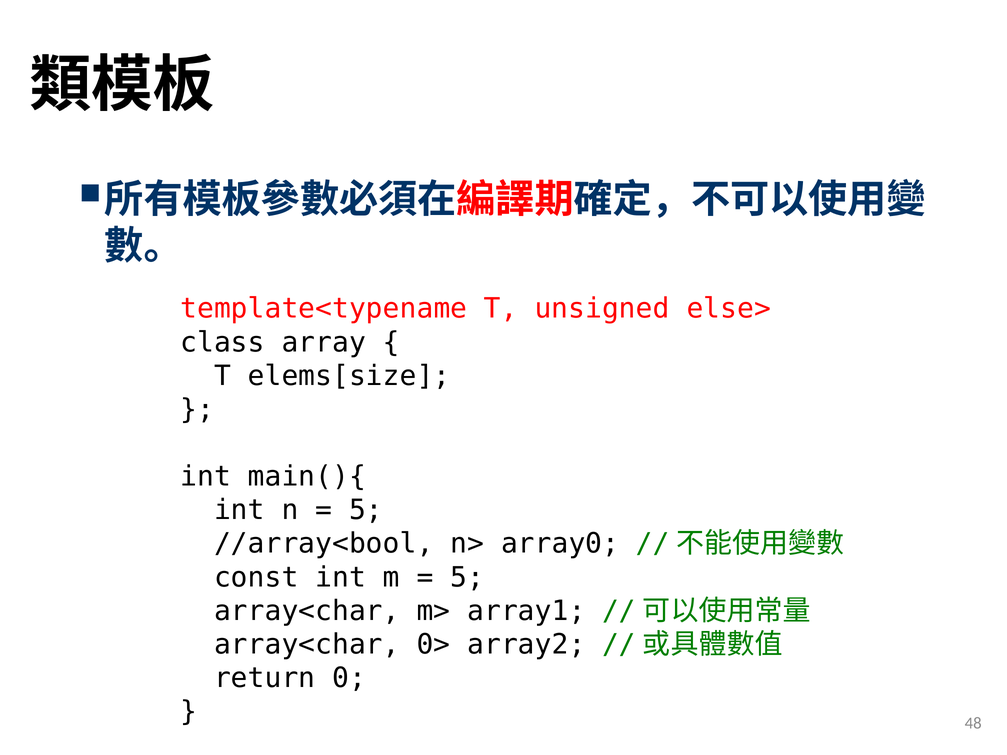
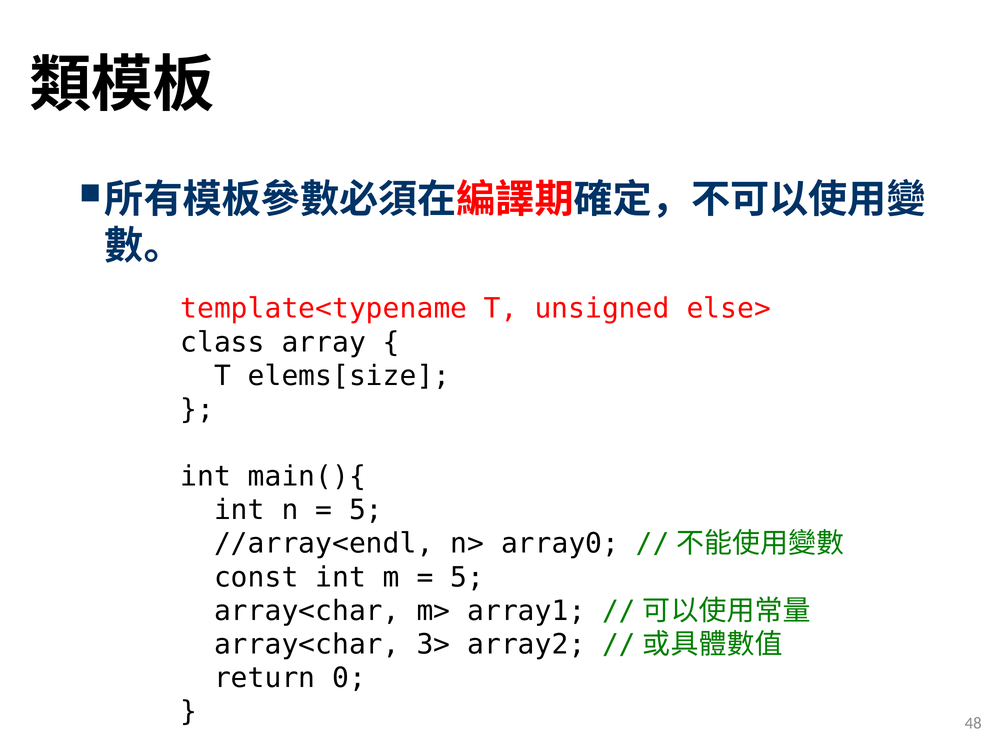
//array<bool: //array<bool -> //array<endl
0>: 0> -> 3>
